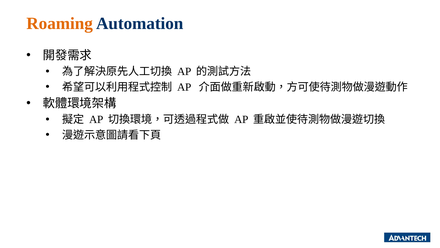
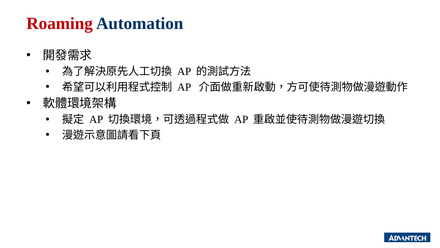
Roaming colour: orange -> red
